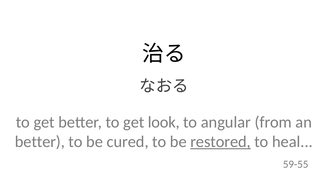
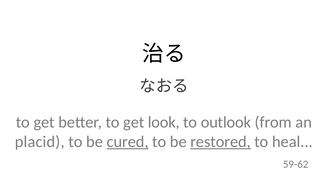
angular: angular -> outlook
better at (40, 142): better -> placid
cured underline: none -> present
59-55: 59-55 -> 59-62
